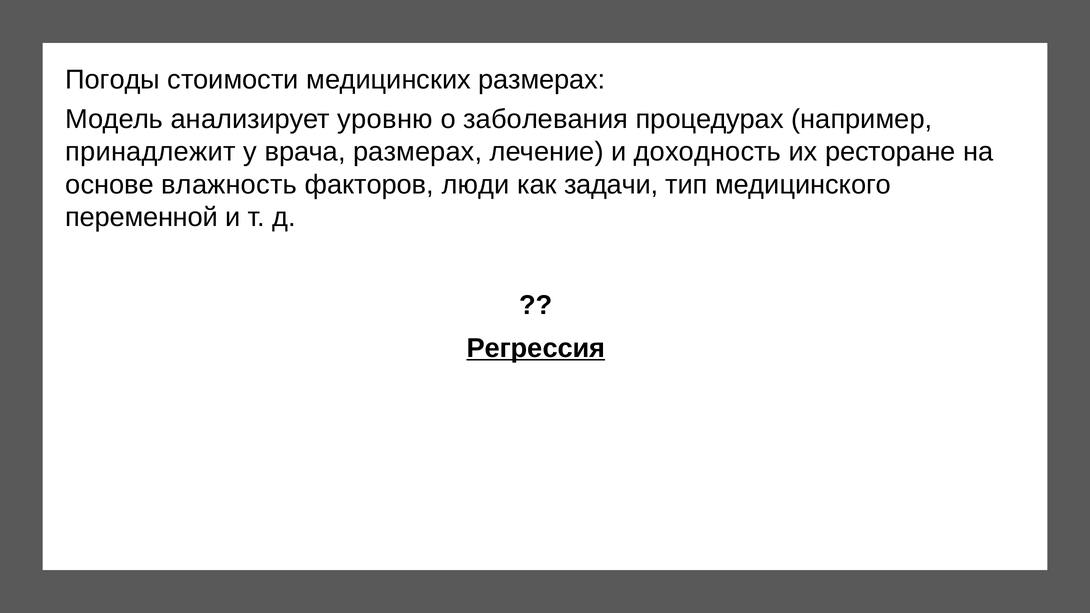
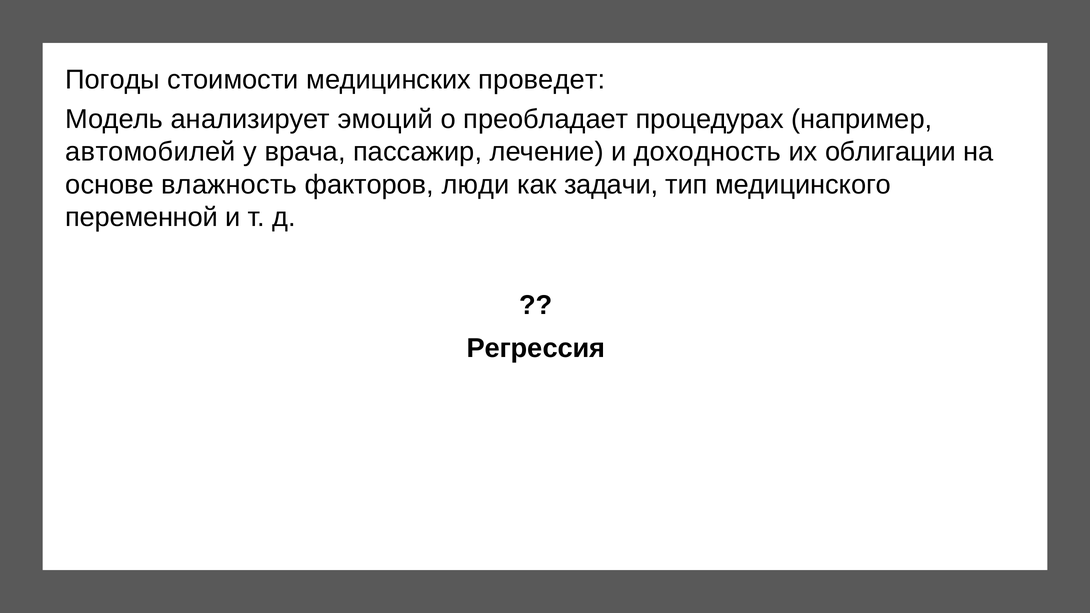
медицинских размерах: размерах -> проведет
уровню: уровню -> эмоций
заболевания: заболевания -> преобладает
принадлежит: принадлежит -> автомобилей
врача размерах: размерах -> пассажир
ресторане: ресторане -> облигации
Регрессия underline: present -> none
